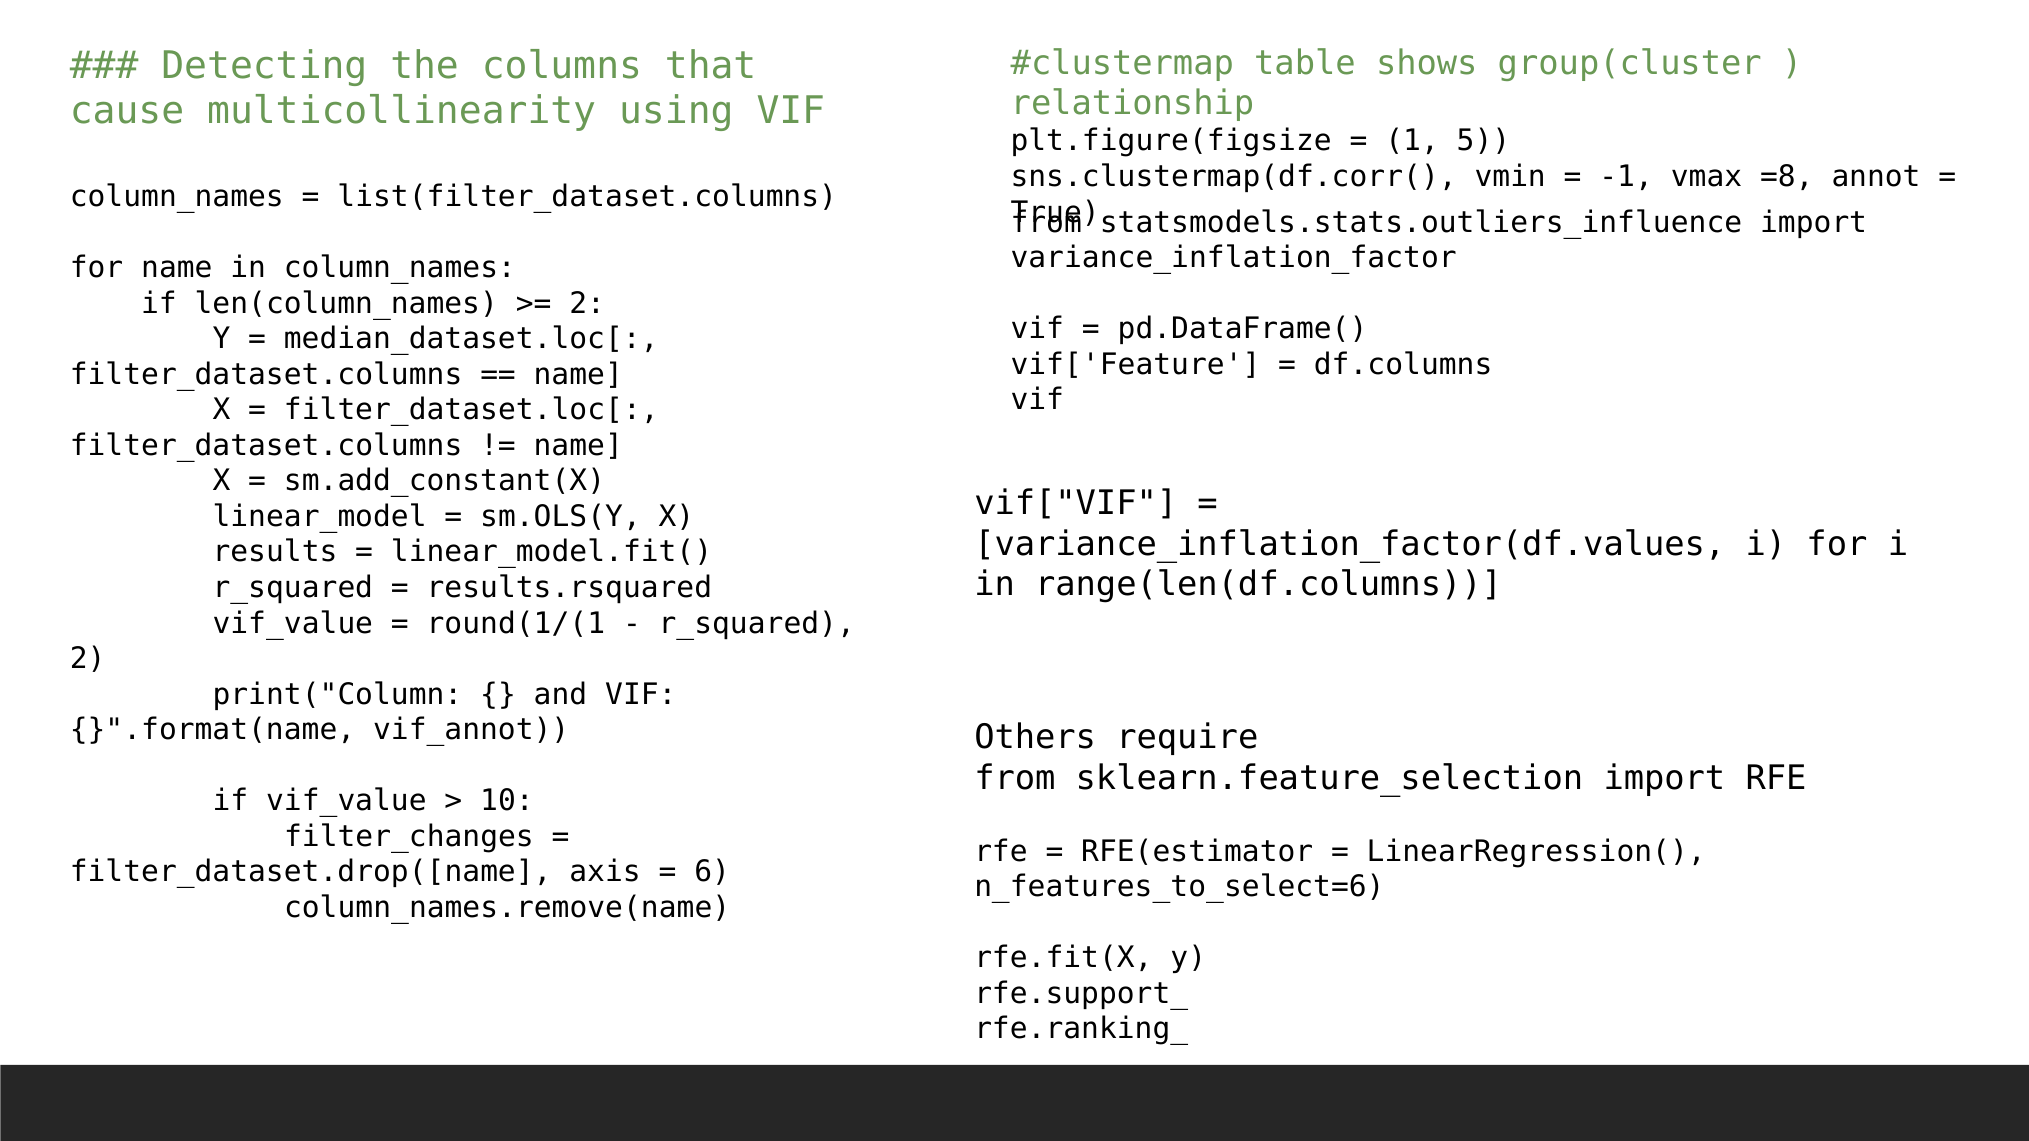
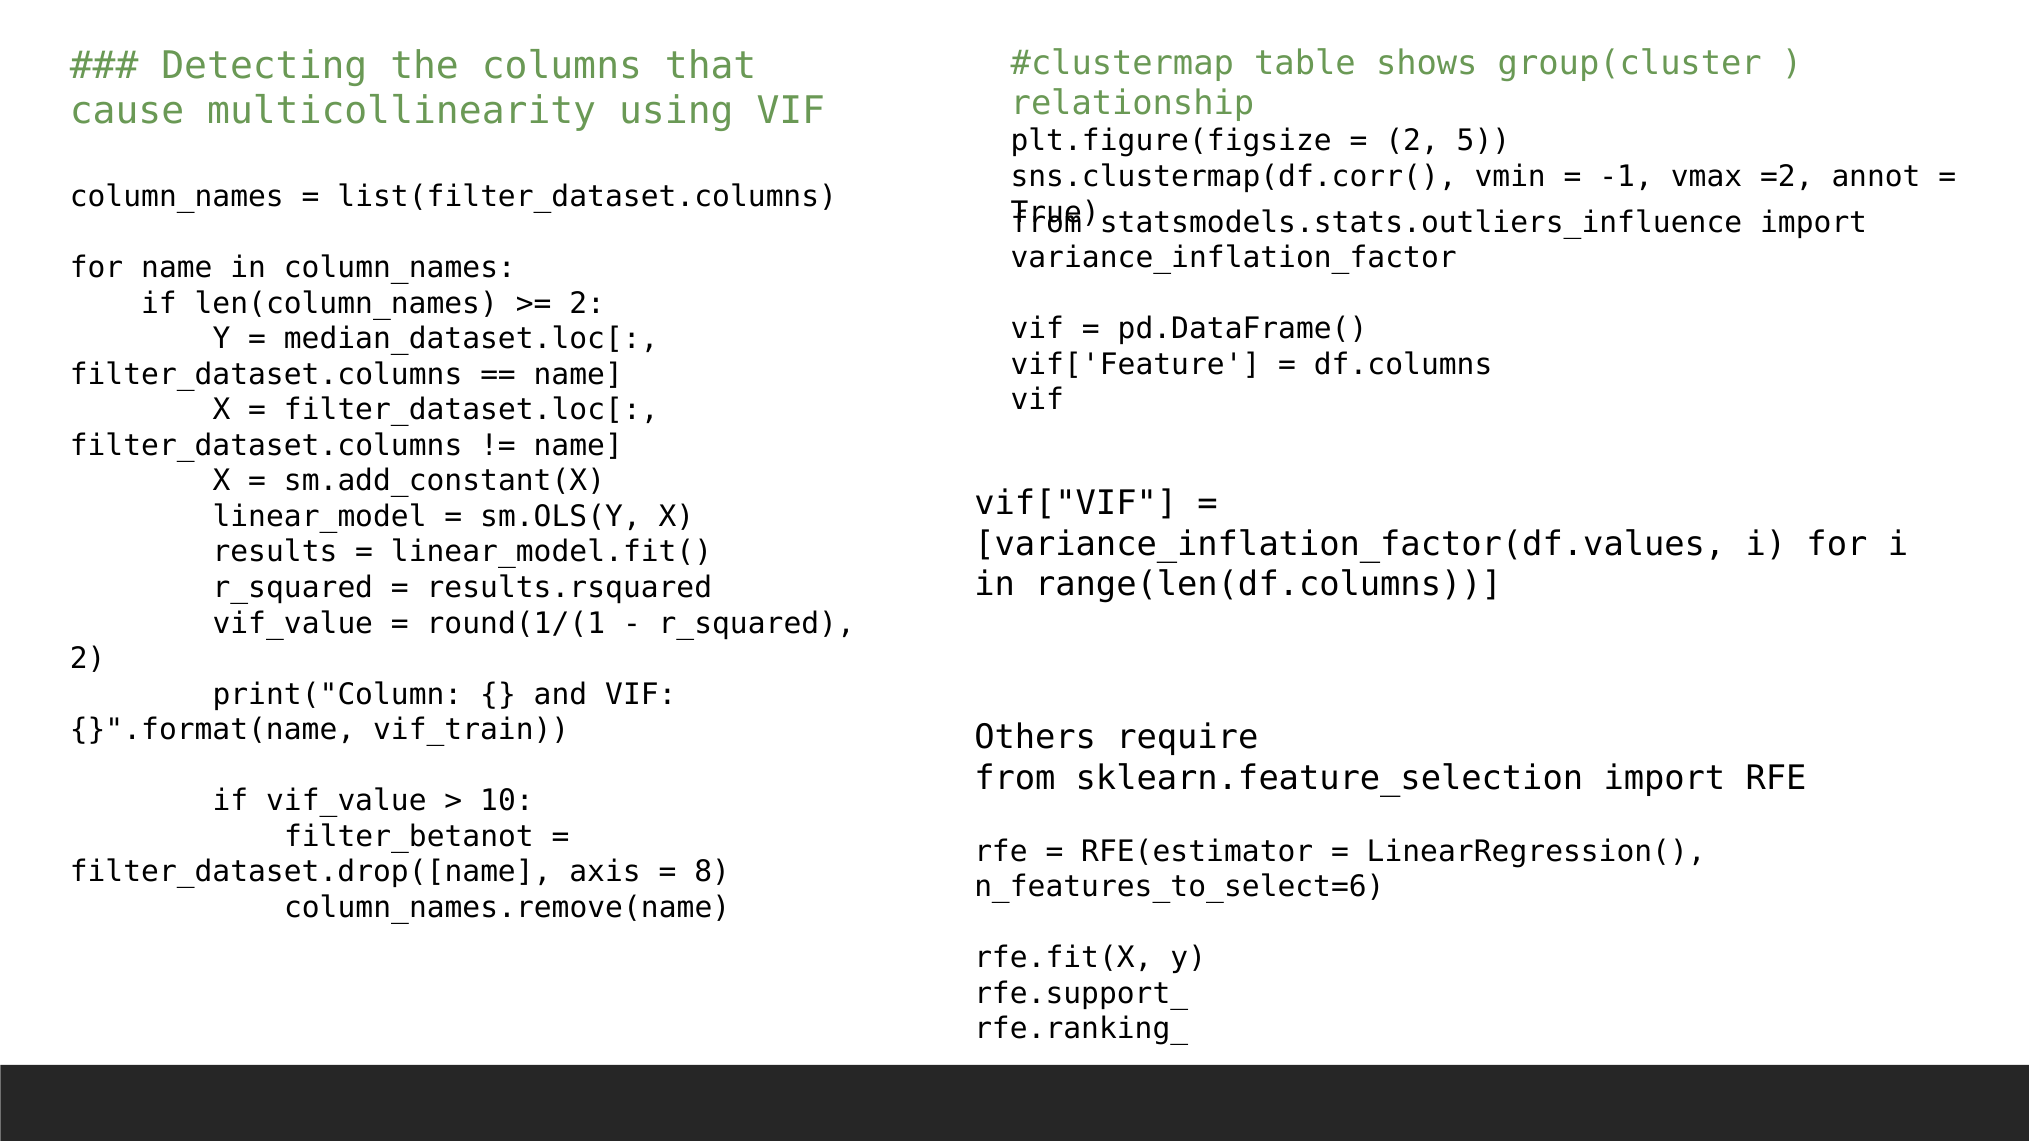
1 at (1412, 141): 1 -> 2
=8: =8 -> =2
vif_annot: vif_annot -> vif_train
filter_changes: filter_changes -> filter_betanot
6: 6 -> 8
